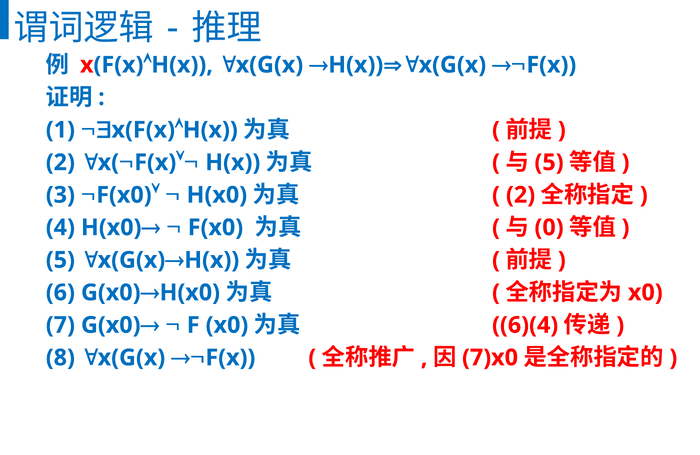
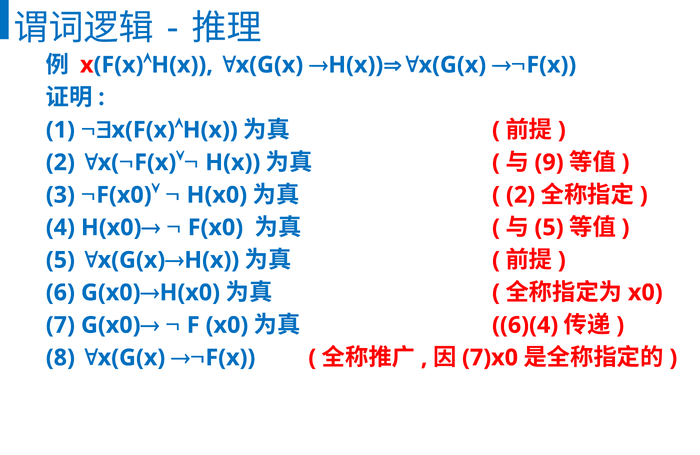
5 at (549, 162): 5 -> 9
0 at (549, 227): 0 -> 5
